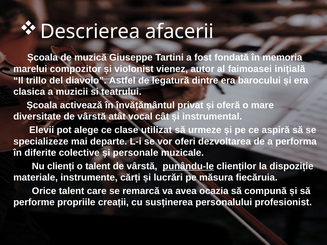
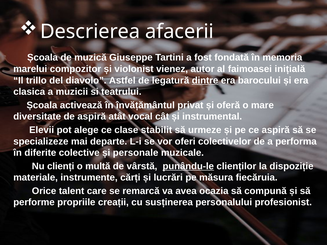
dintre underline: none -> present
diversitate de vârstă: vârstă -> aspiră
utilizat: utilizat -> stabilit
dezvoltarea: dezvoltarea -> colectivelor
o talent: talent -> multă
